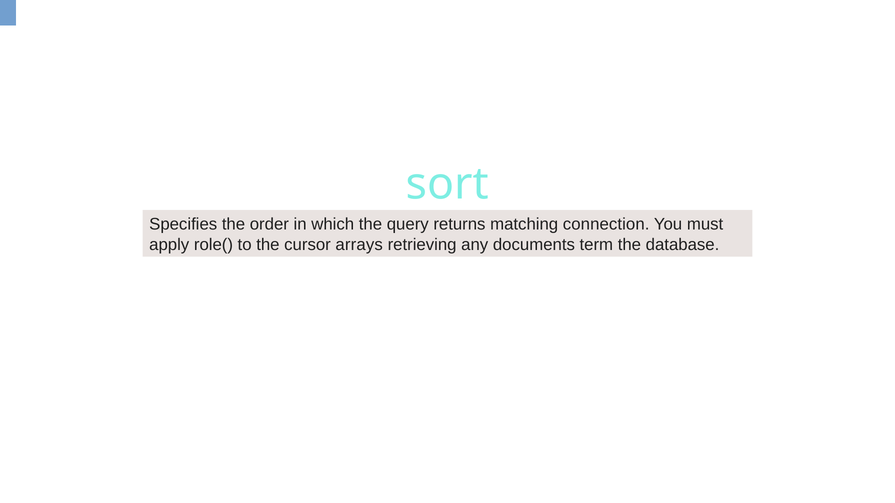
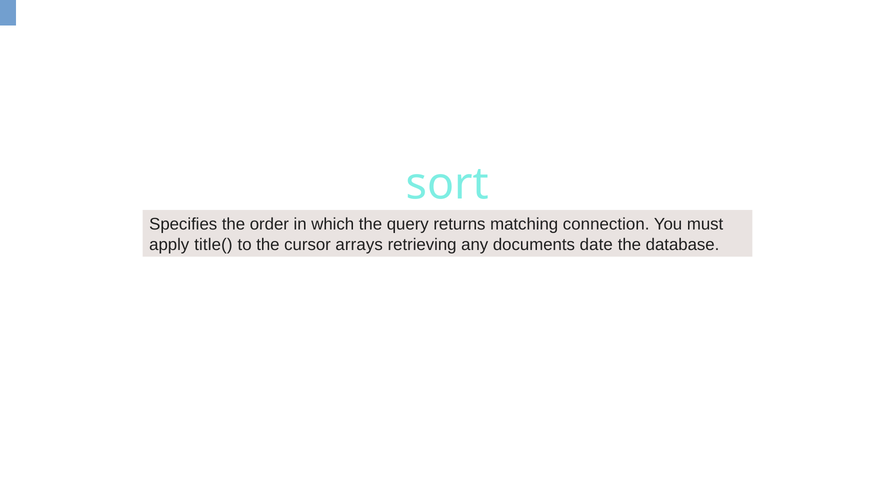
role(: role( -> title(
term: term -> date
